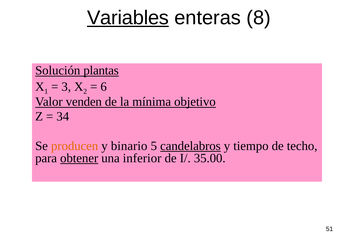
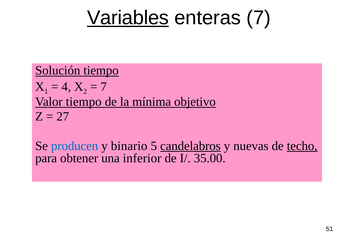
enteras 8: 8 -> 7
Solución plantas: plantas -> tiempo
3: 3 -> 4
6 at (104, 87): 6 -> 7
Valor venden: venden -> tiempo
34: 34 -> 27
producen colour: orange -> blue
tiempo: tiempo -> nuevas
techo underline: none -> present
obtener underline: present -> none
